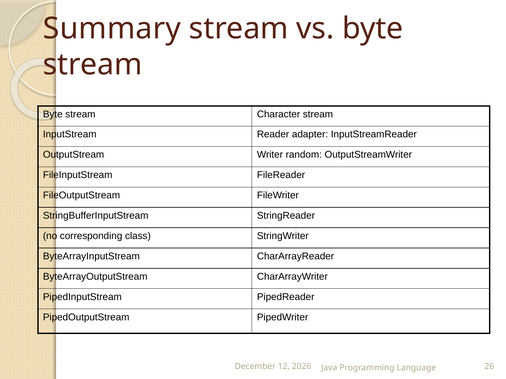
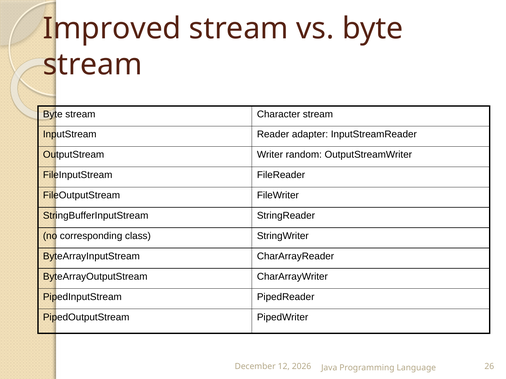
Summary: Summary -> Improved
